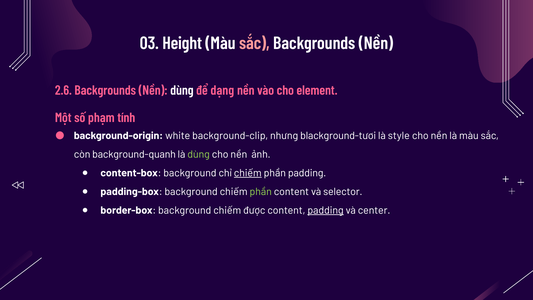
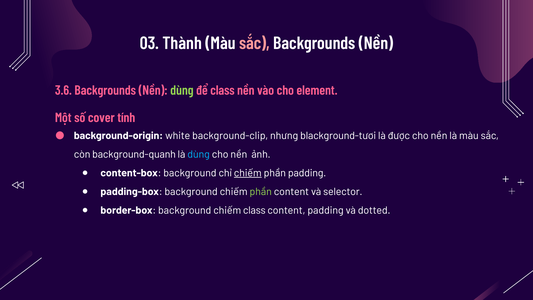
Height: Height -> Thành
2.6: 2.6 -> 3.6
dùng at (182, 90) colour: white -> light green
để dạng: dạng -> class
phạm: phạm -> cover
style: style -> được
dùng at (199, 154) colour: light green -> light blue
chiếm được: được -> class
padding at (326, 210) underline: present -> none
center: center -> dotted
